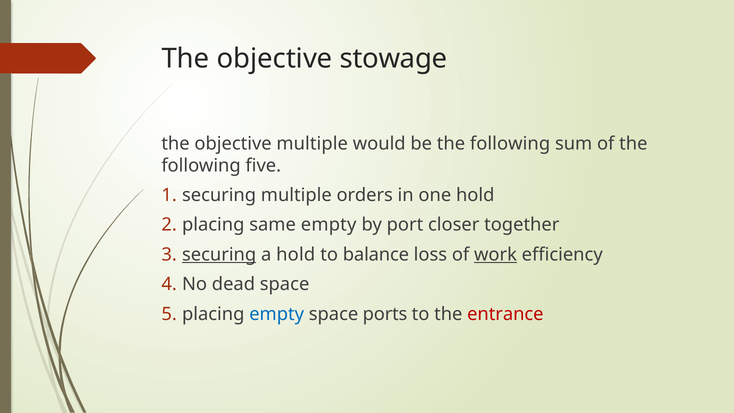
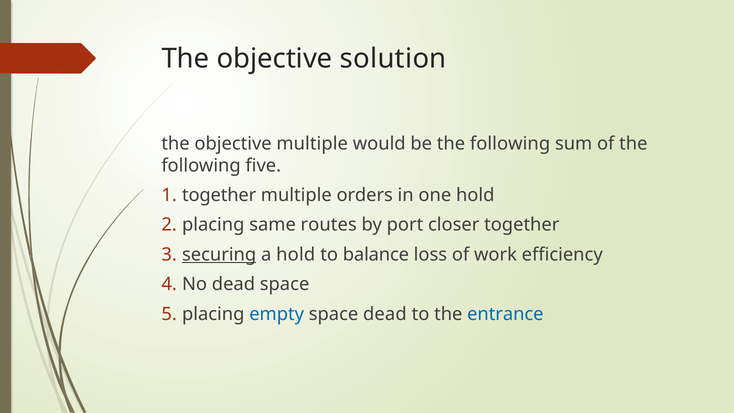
stowage: stowage -> solution
securing at (219, 195): securing -> together
same empty: empty -> routes
work underline: present -> none
space ports: ports -> dead
entrance colour: red -> blue
